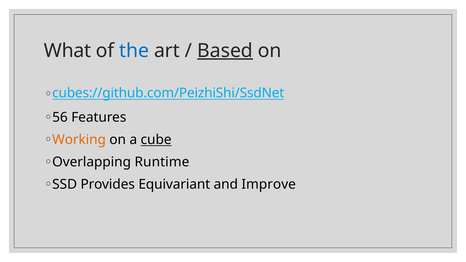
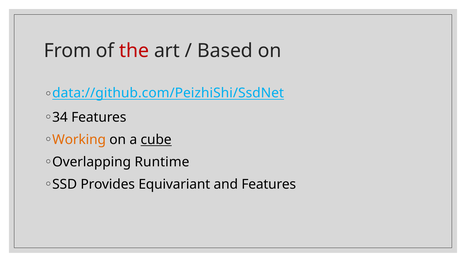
What: What -> From
the colour: blue -> red
Based underline: present -> none
cubes://github.com/PeizhiShi/SsdNet: cubes://github.com/PeizhiShi/SsdNet -> data://github.com/PeizhiShi/SsdNet
56: 56 -> 34
and Improve: Improve -> Features
